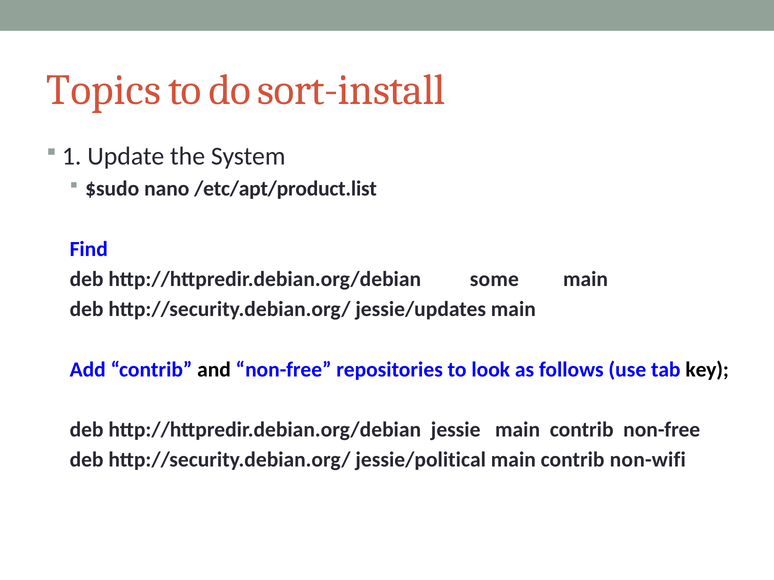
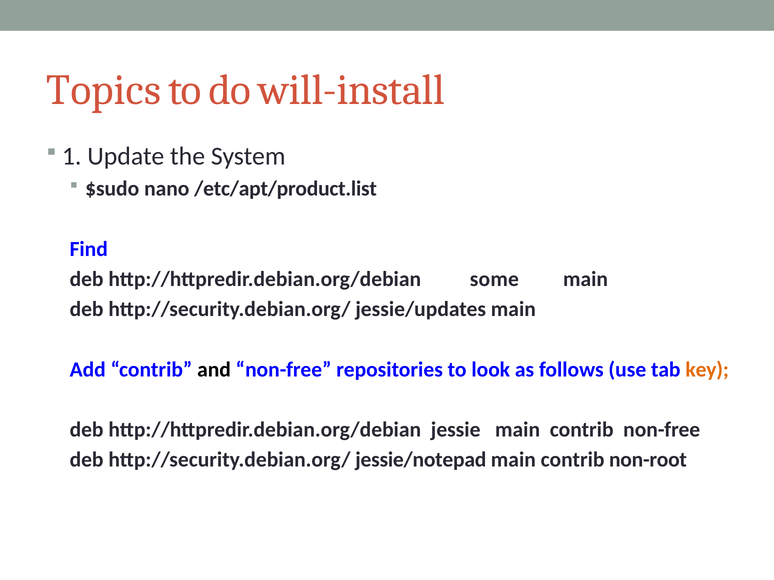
sort-install: sort-install -> will-install
key colour: black -> orange
jessie/political: jessie/political -> jessie/notepad
non-wifi: non-wifi -> non-root
